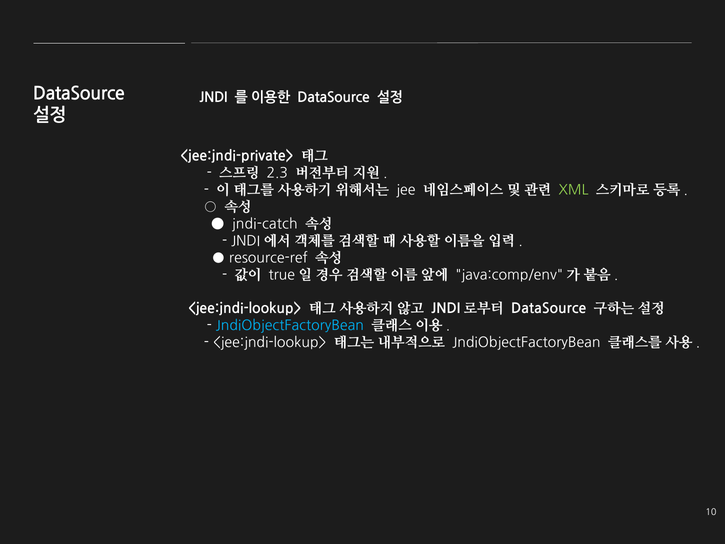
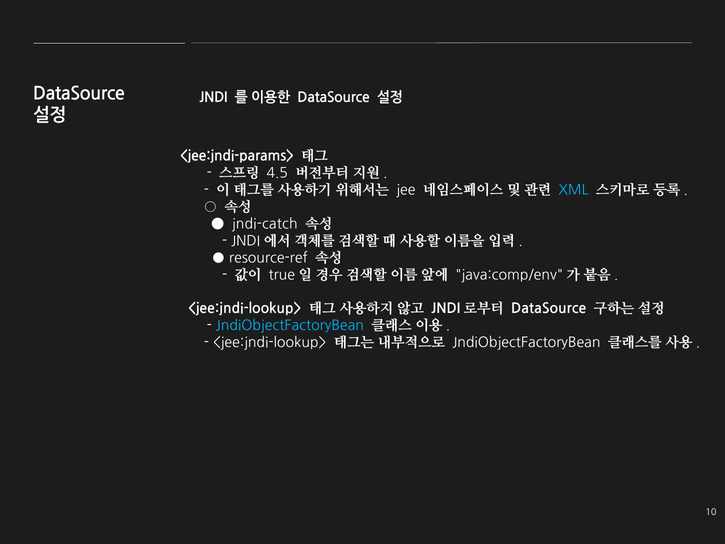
<jee:jndi-private>: <jee:jndi-private> -> <jee:jndi-params>
2.3: 2.3 -> 4.5
XML colour: light green -> light blue
